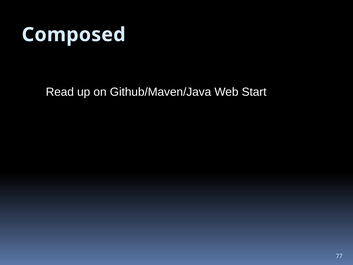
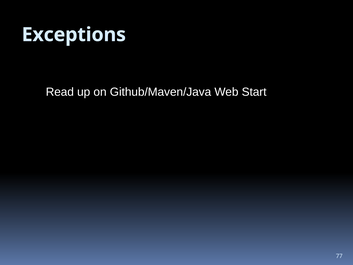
Composed: Composed -> Exceptions
